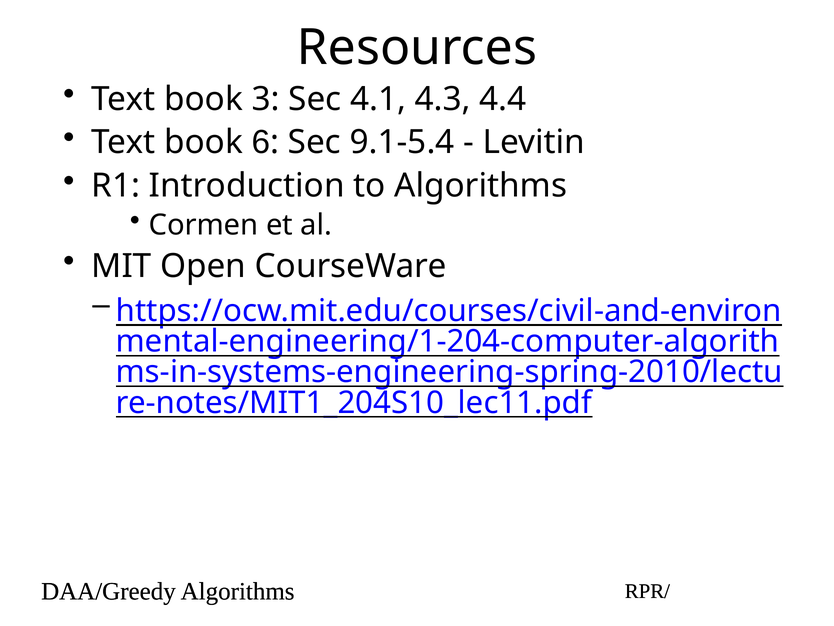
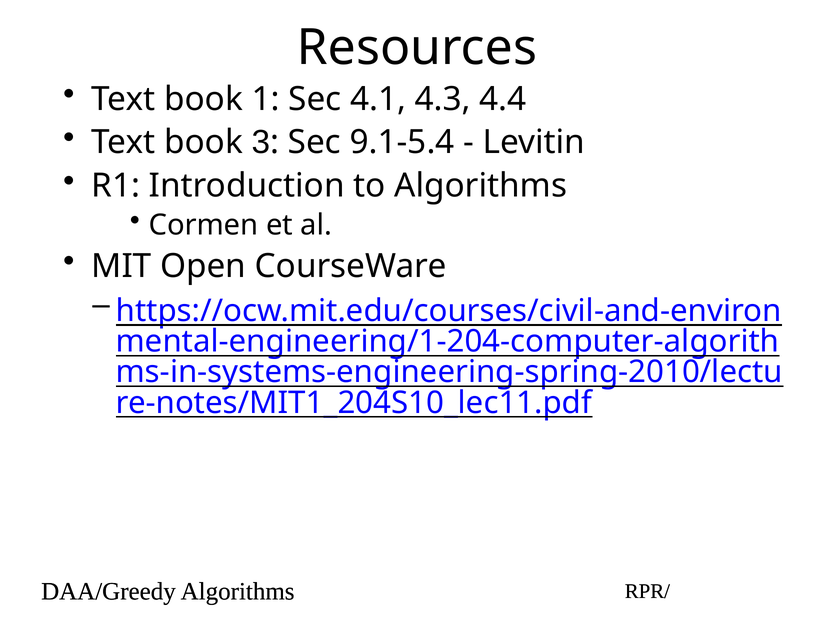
3: 3 -> 1
6: 6 -> 3
